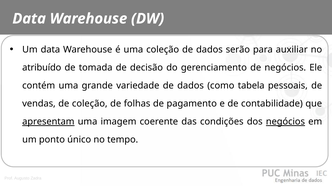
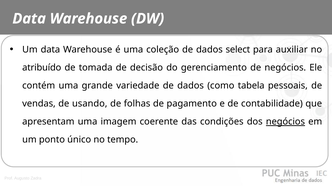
serão: serão -> select
de coleção: coleção -> usando
apresentam underline: present -> none
